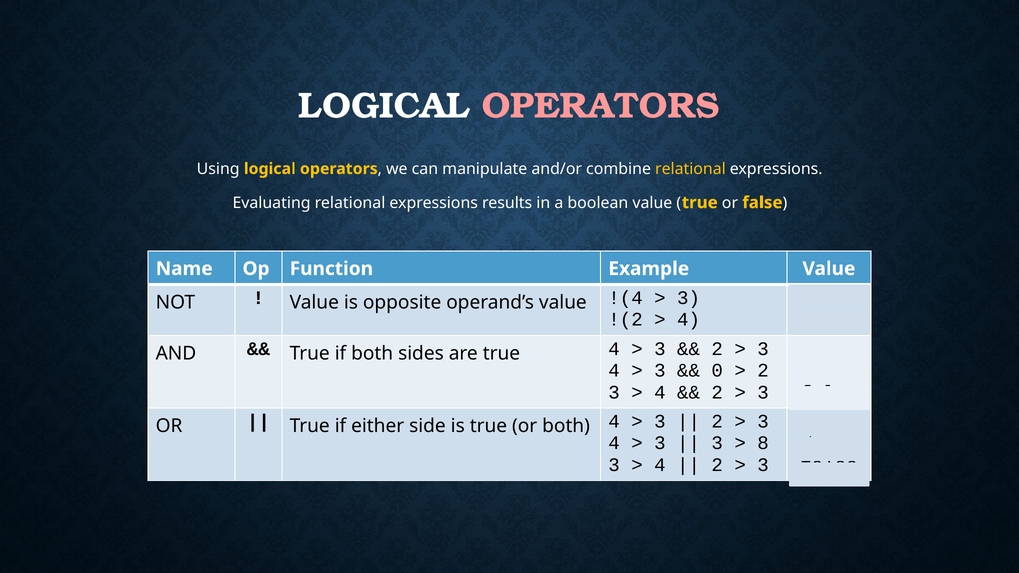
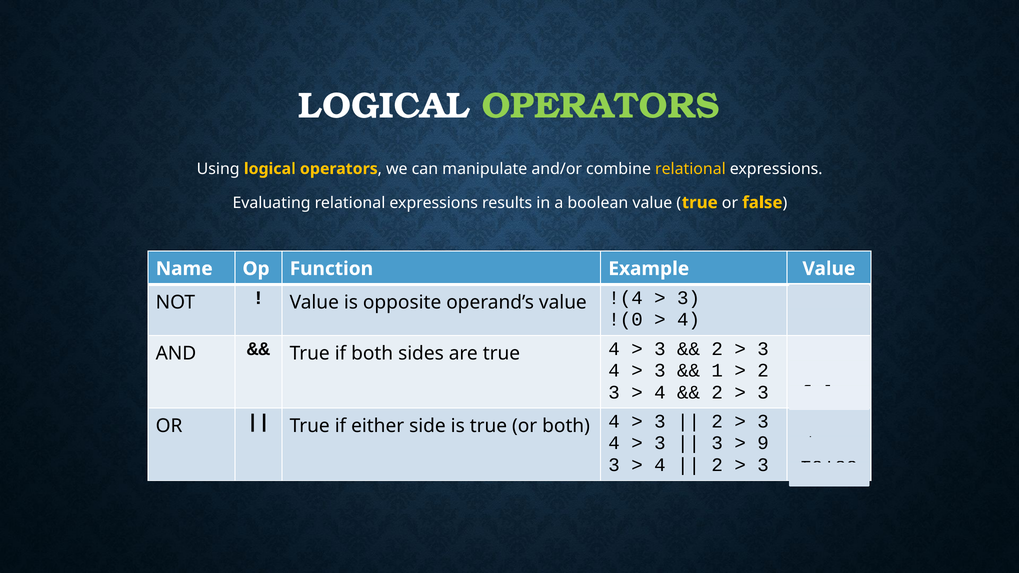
OPERATORS at (601, 106) colour: pink -> light green
!(2: !(2 -> !(0
0: 0 -> 1
8: 8 -> 9
